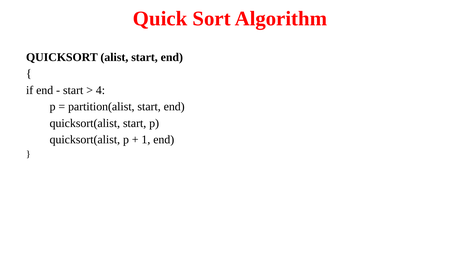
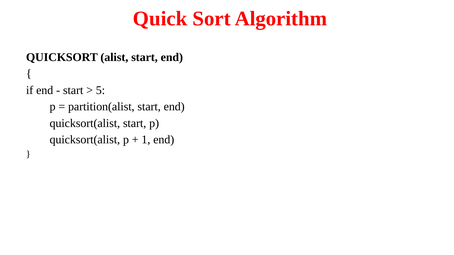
4: 4 -> 5
